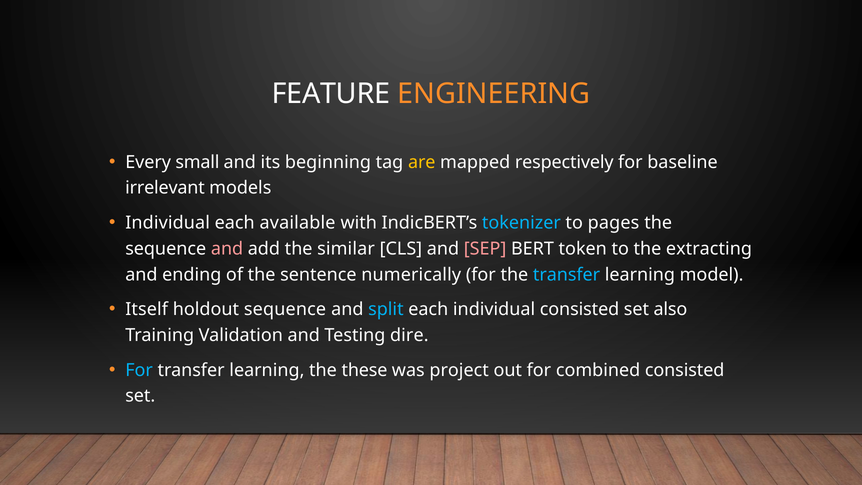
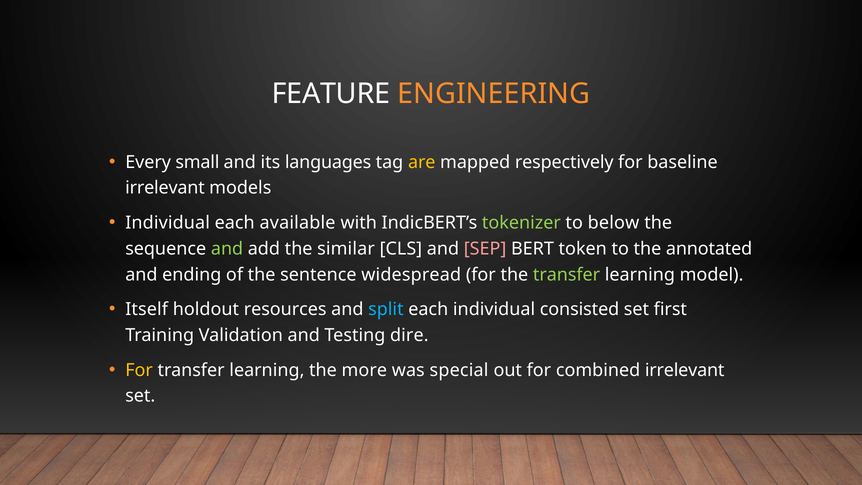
beginning: beginning -> languages
tokenizer colour: light blue -> light green
pages: pages -> below
and at (227, 249) colour: pink -> light green
extracting: extracting -> annotated
numerically: numerically -> widespread
transfer at (567, 275) colour: light blue -> light green
holdout sequence: sequence -> resources
also: also -> first
For at (139, 370) colour: light blue -> yellow
these: these -> more
project: project -> special
combined consisted: consisted -> irrelevant
